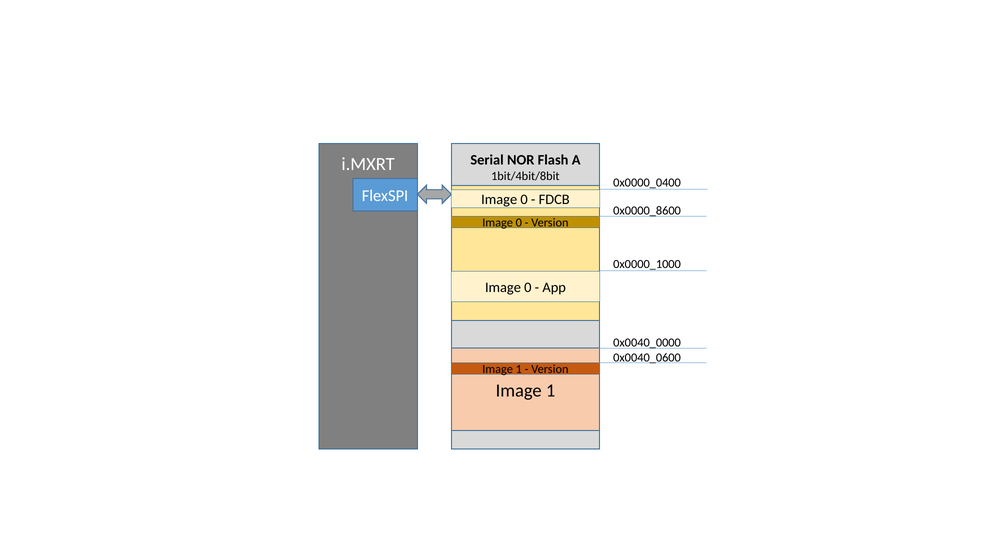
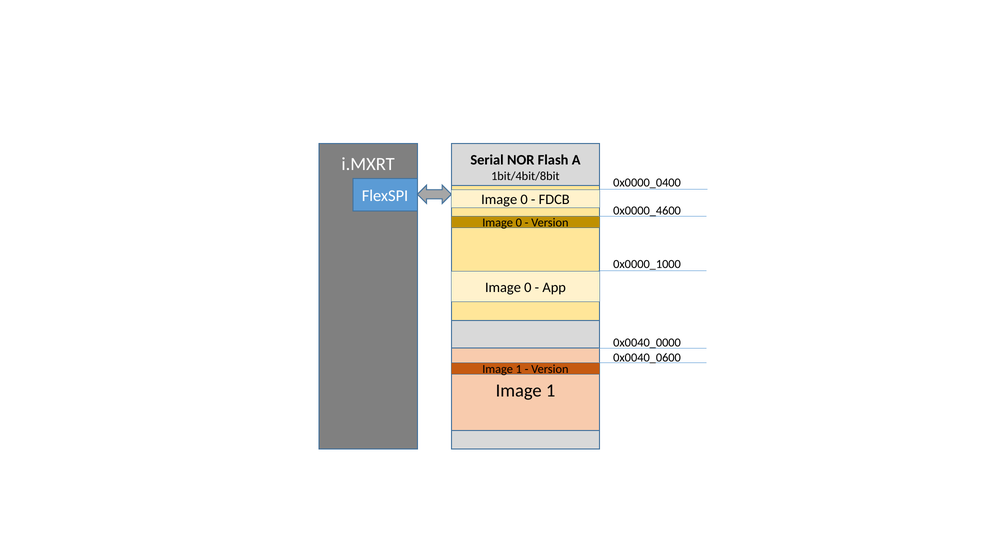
0x0000_8600: 0x0000_8600 -> 0x0000_4600
